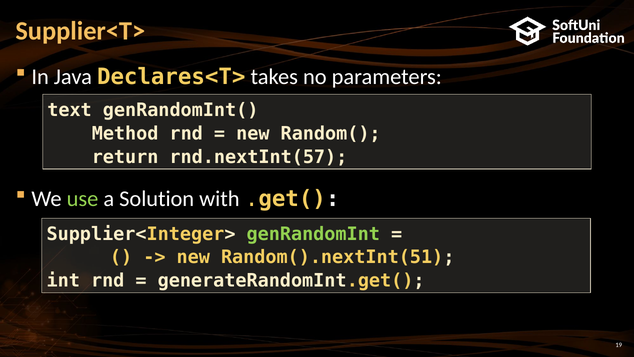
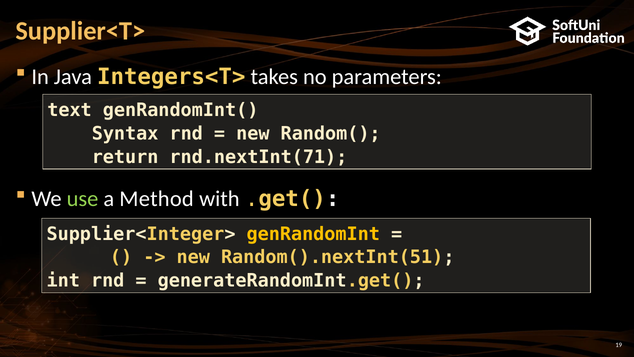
Declares<T>: Declares<T> -> Integers<T>
Method: Method -> Syntax
rnd.nextInt(57: rnd.nextInt(57 -> rnd.nextInt(71
Solution: Solution -> Method
genRandomInt colour: light green -> yellow
